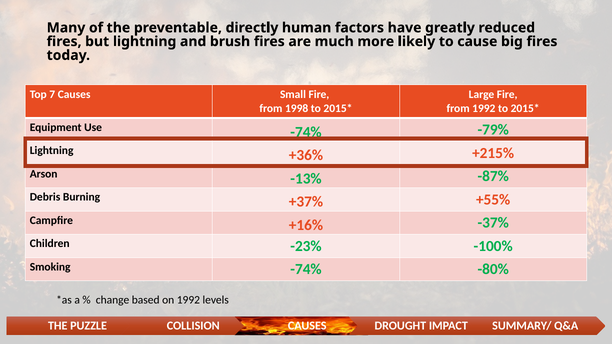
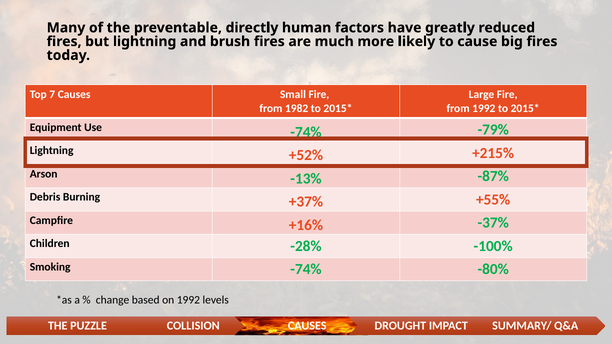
1998: 1998 -> 1982
+36%: +36% -> +52%
-23%: -23% -> -28%
